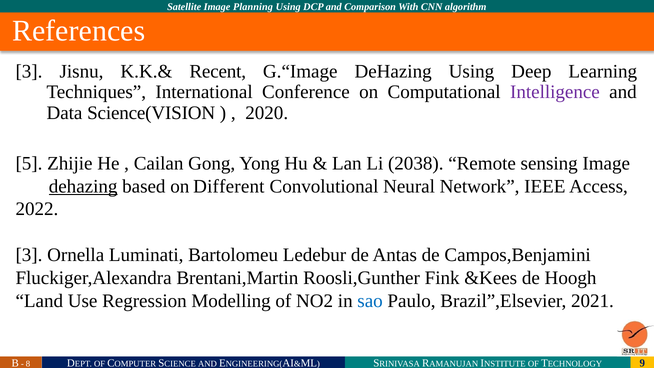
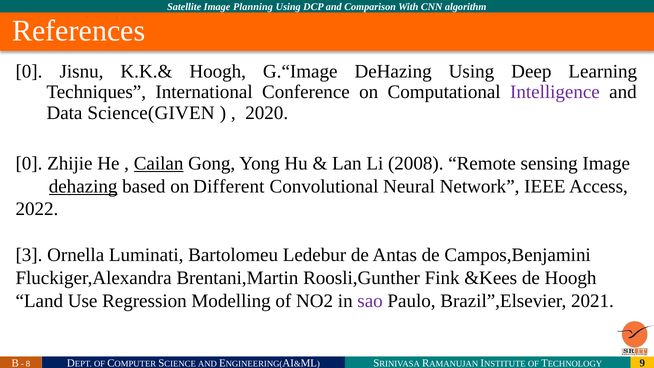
3 at (29, 71): 3 -> 0
K.K.& Recent: Recent -> Hoogh
Science(VISION: Science(VISION -> Science(GIVEN
5 at (29, 163): 5 -> 0
Cailan underline: none -> present
2038: 2038 -> 2008
sao colour: blue -> purple
